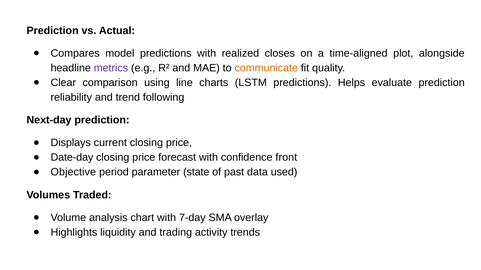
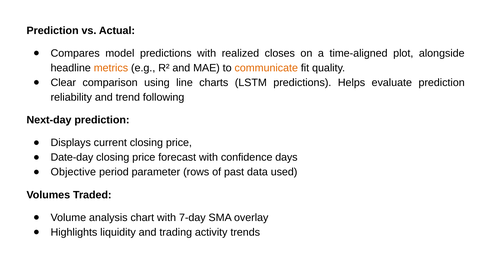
metrics colour: purple -> orange
front: front -> days
state: state -> rows
